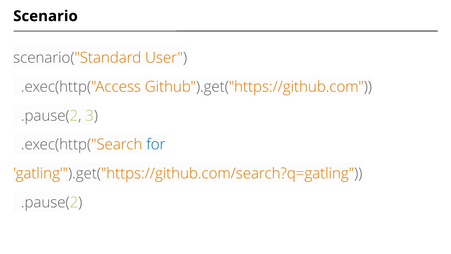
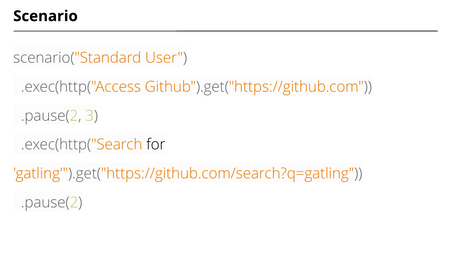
for colour: blue -> black
